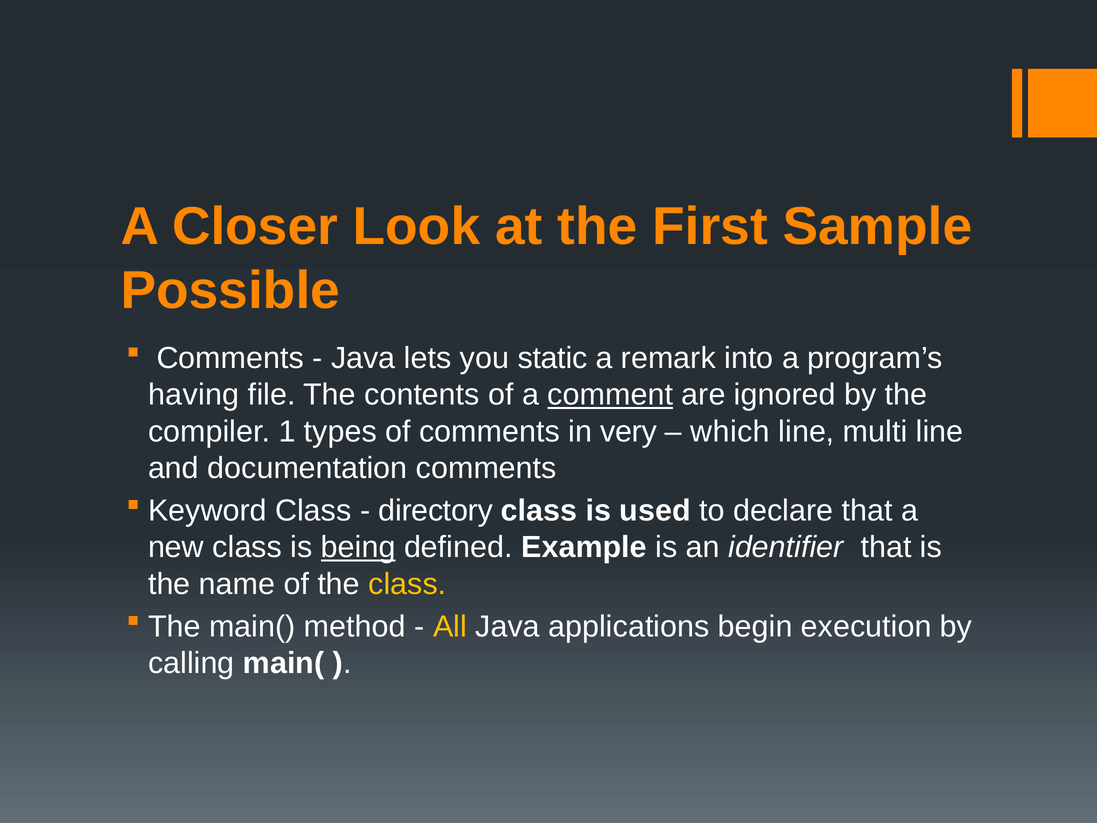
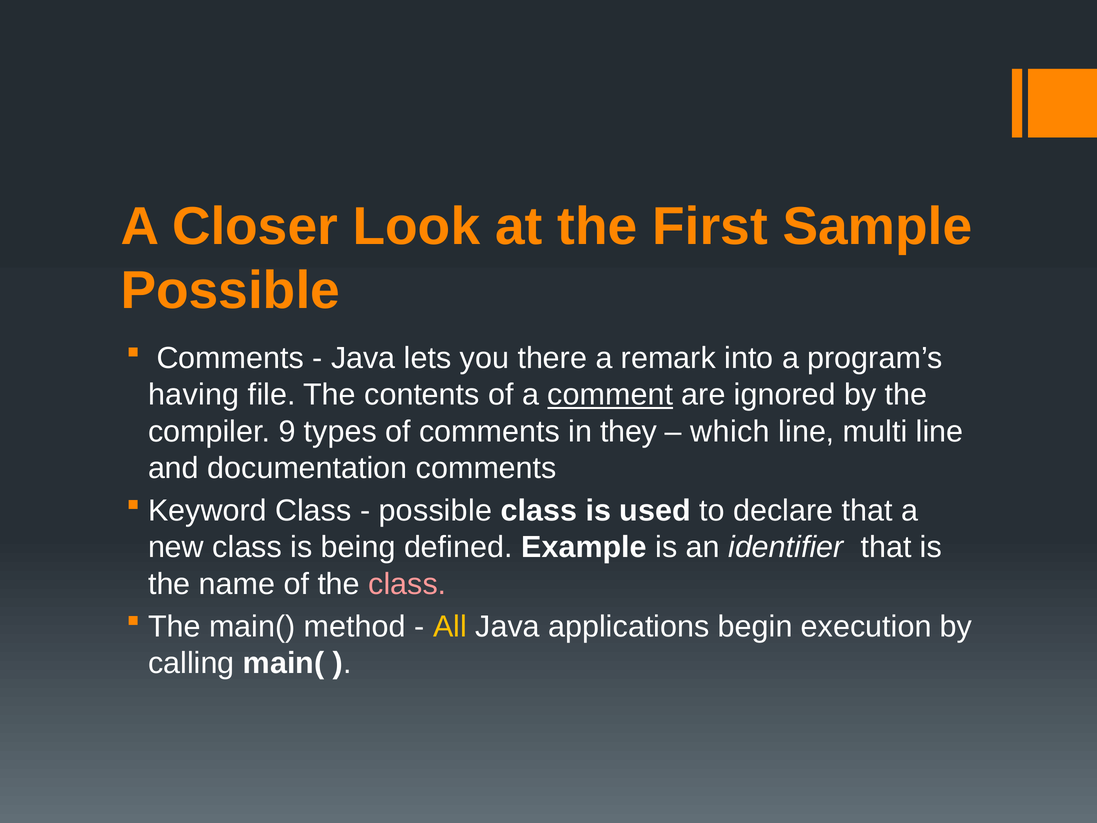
static: static -> there
1: 1 -> 9
very: very -> they
directory at (436, 511): directory -> possible
being underline: present -> none
class at (407, 584) colour: yellow -> pink
